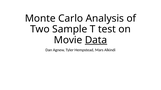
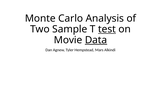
test underline: none -> present
